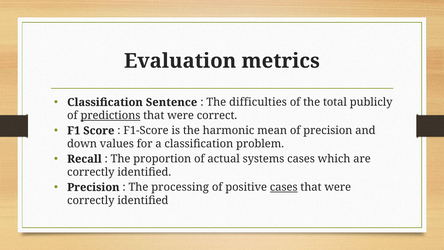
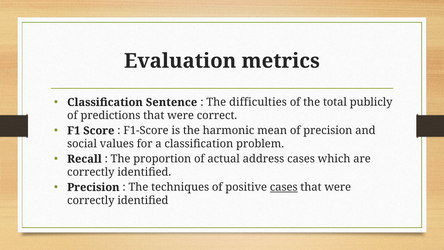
predictions underline: present -> none
down: down -> social
systems: systems -> address
processing: processing -> techniques
